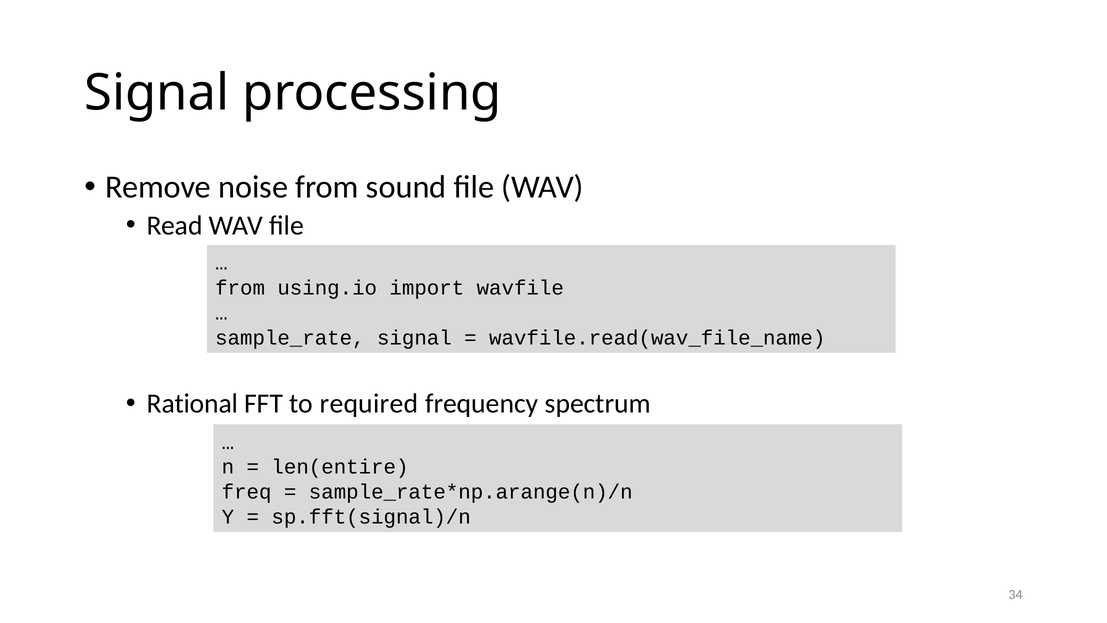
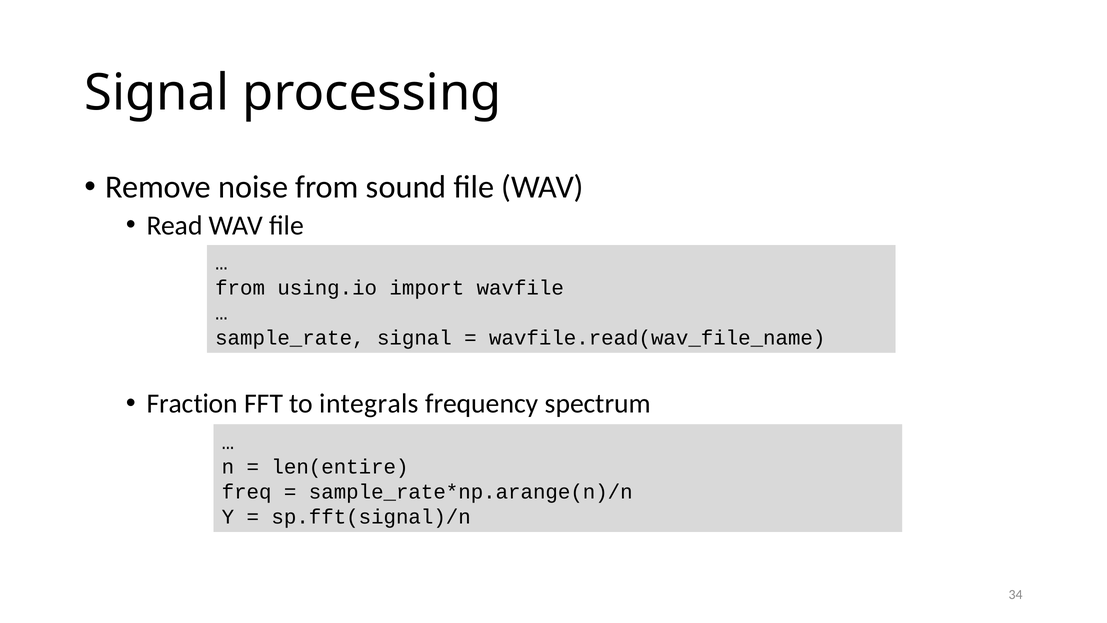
Rational: Rational -> Fraction
required: required -> integrals
